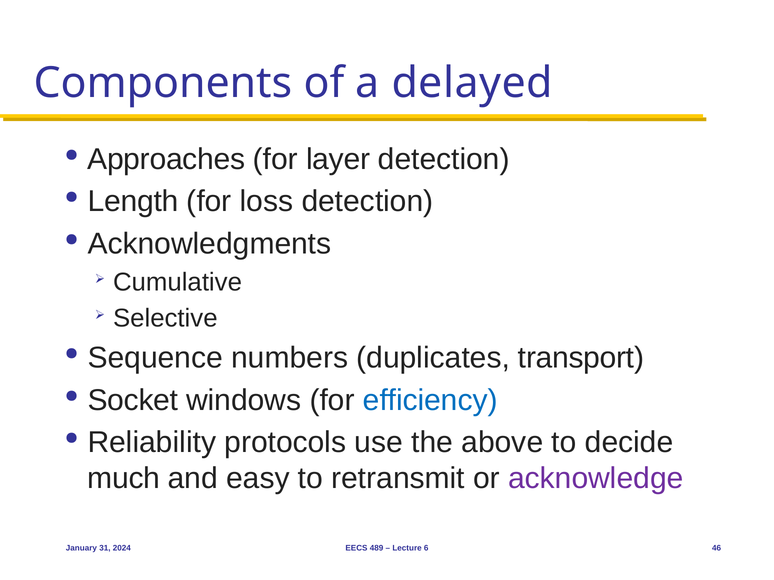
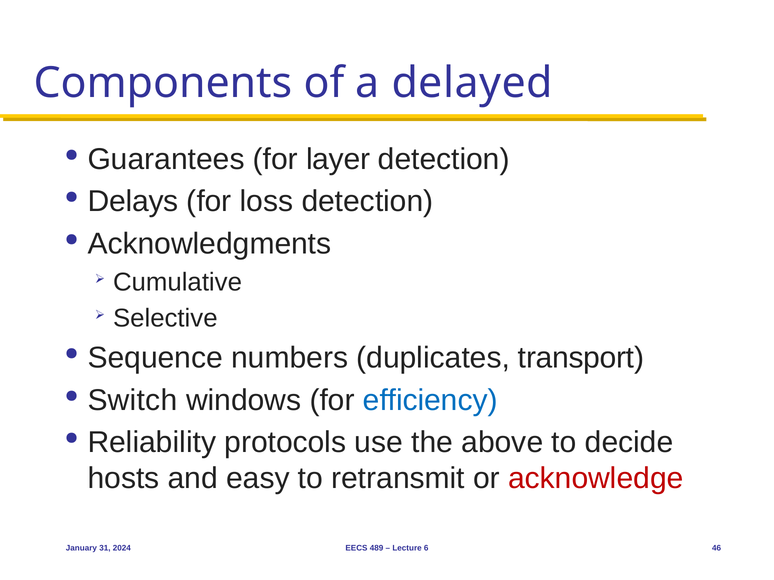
Approaches: Approaches -> Guarantees
Length: Length -> Delays
Socket: Socket -> Switch
much: much -> hosts
acknowledge colour: purple -> red
